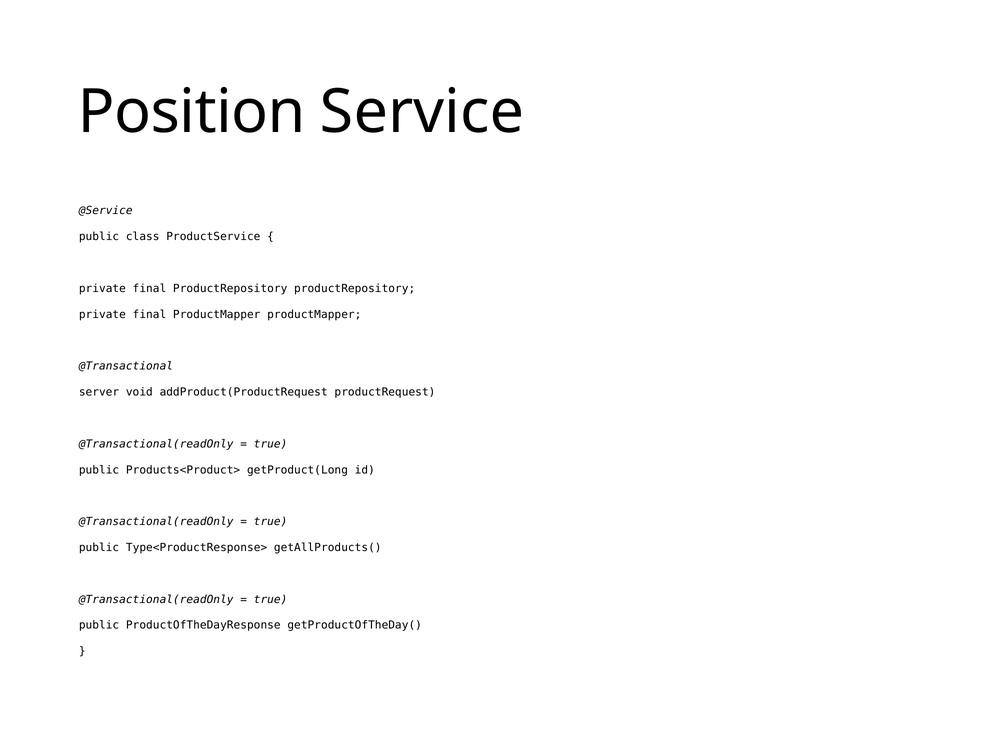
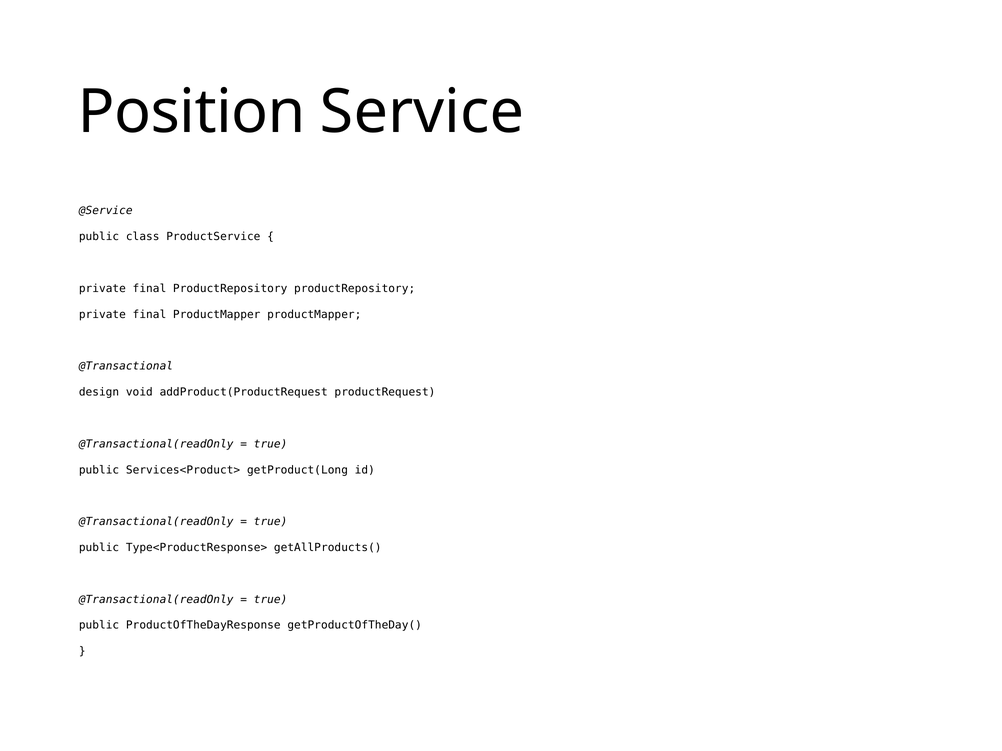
server: server -> design
Products<Product>: Products<Product> -> Services<Product>
